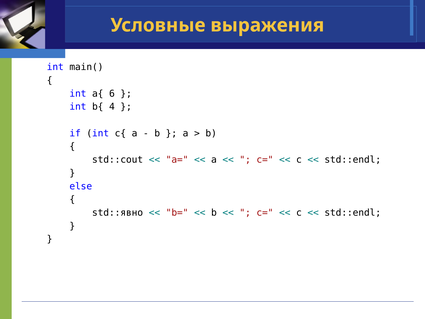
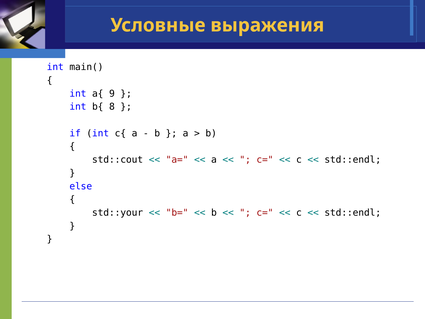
6: 6 -> 9
4: 4 -> 8
std::явно: std::явно -> std::your
